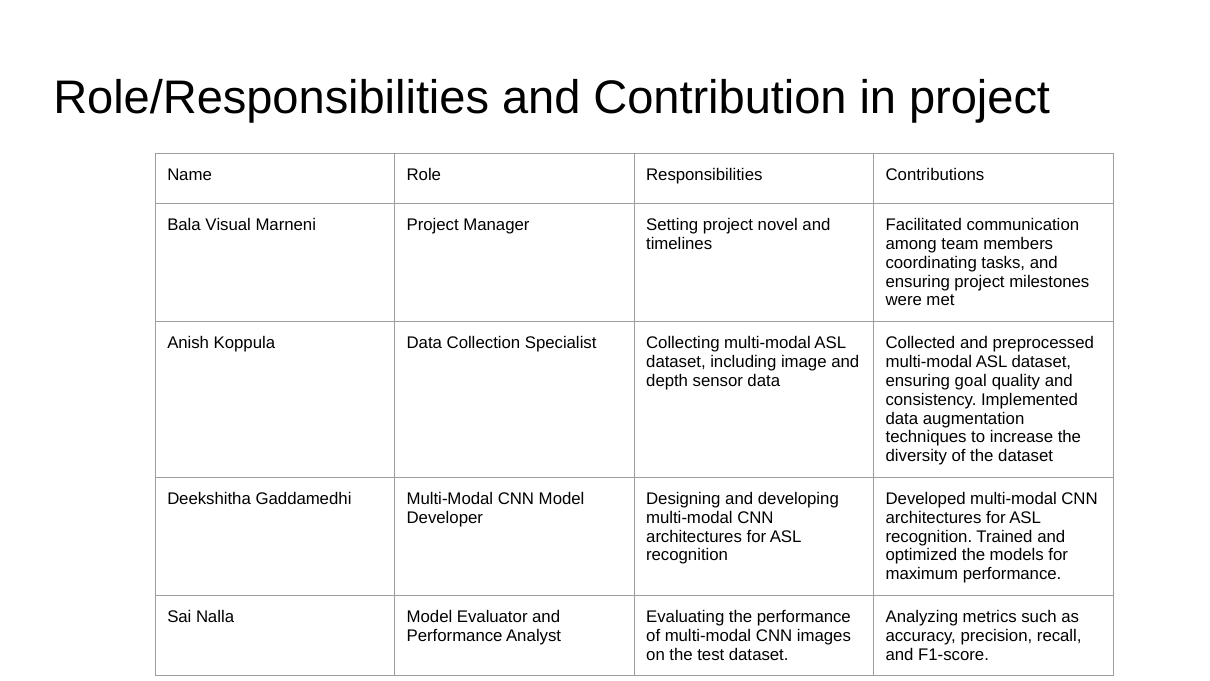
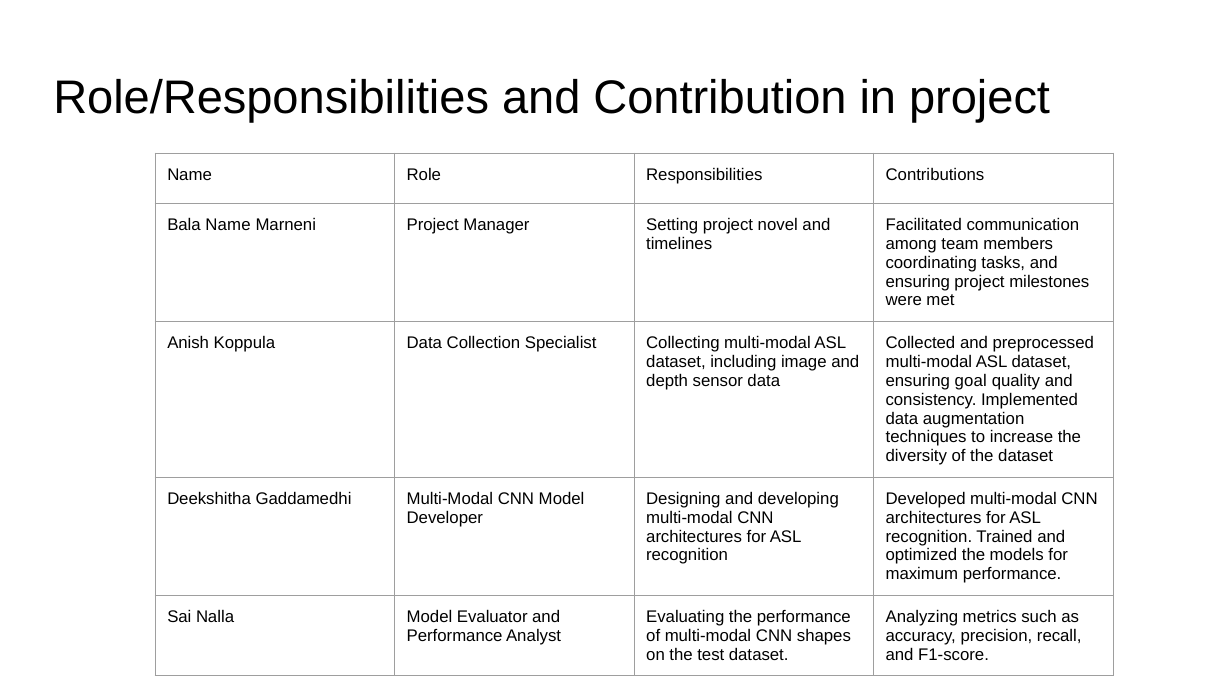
Bala Visual: Visual -> Name
images: images -> shapes
